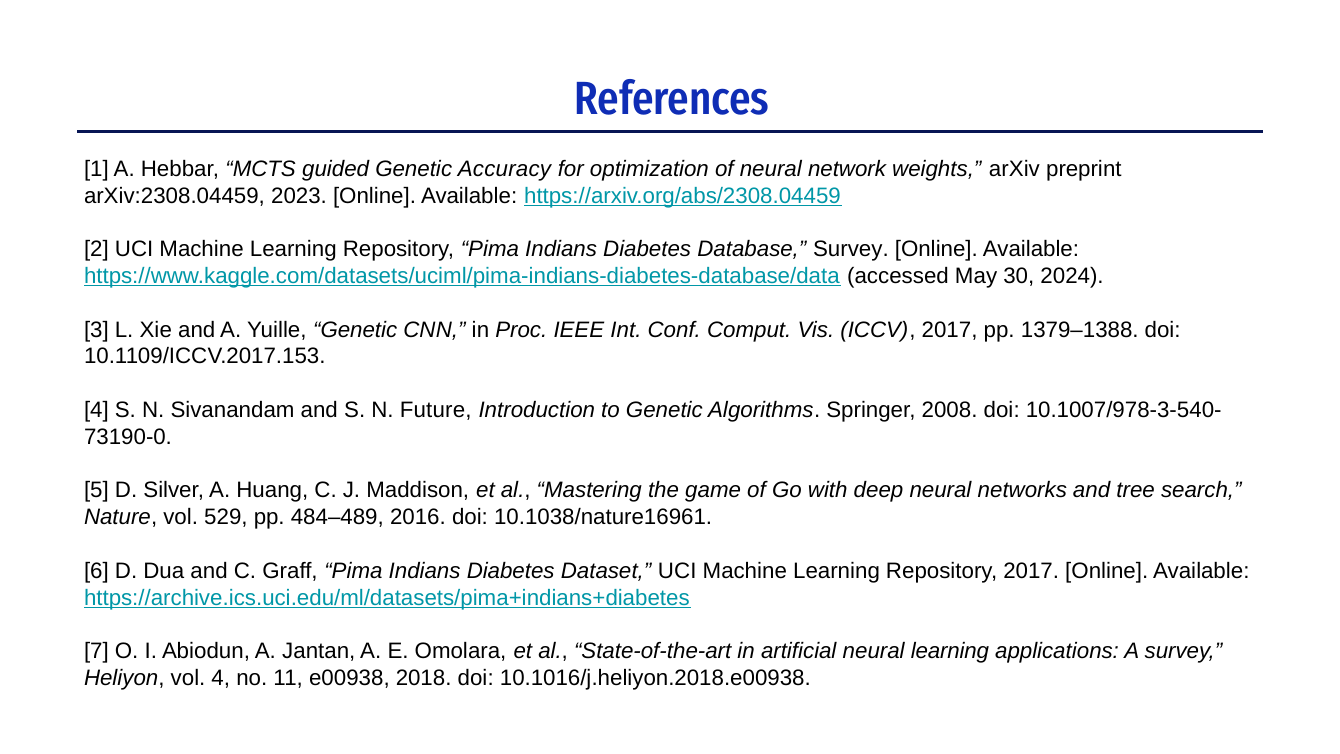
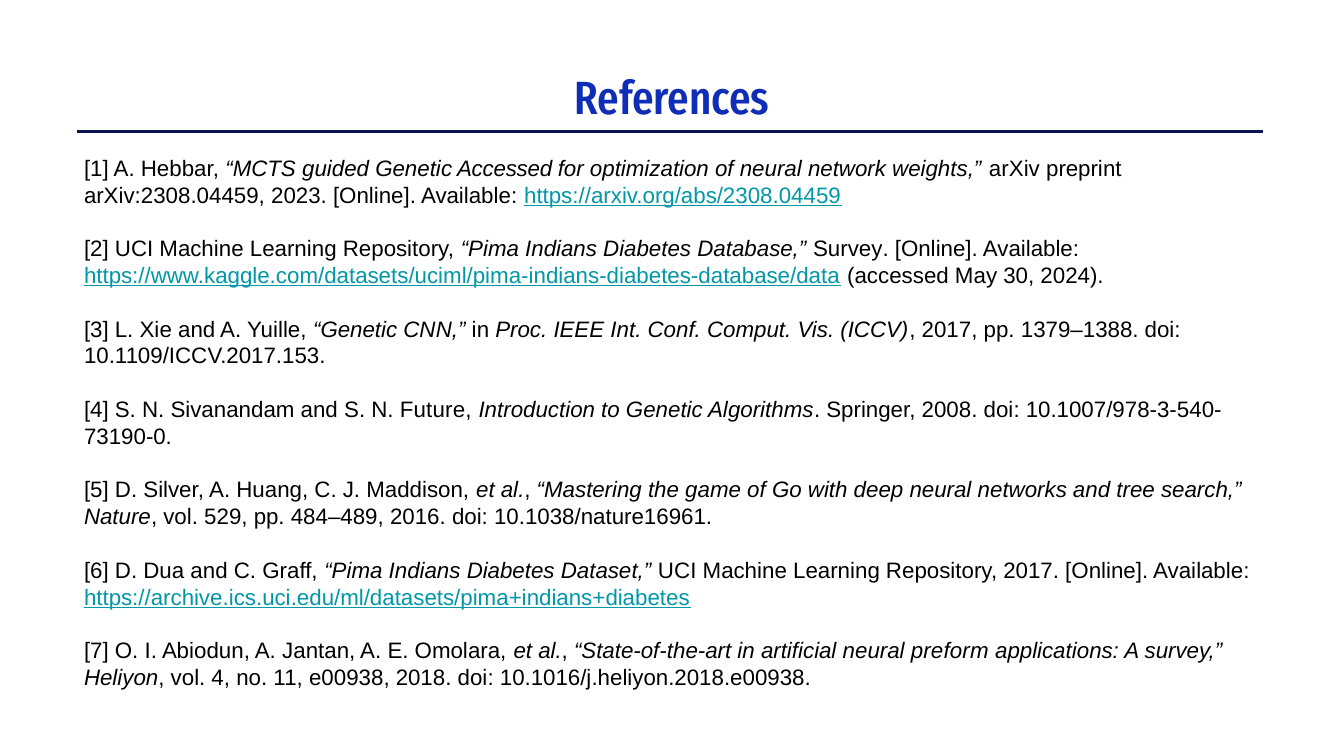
Genetic Accuracy: Accuracy -> Accessed
neural learning: learning -> preform
